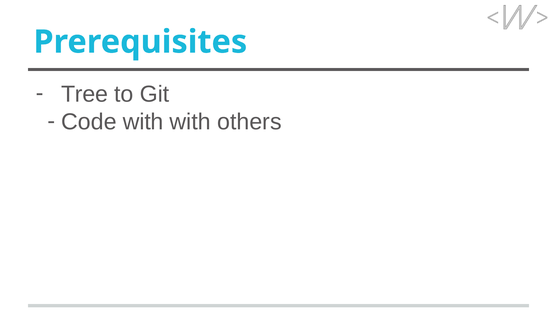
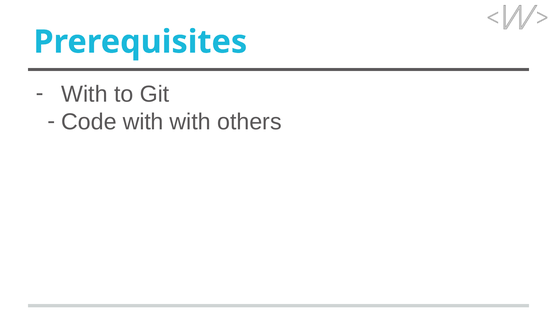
Tree at (85, 94): Tree -> With
